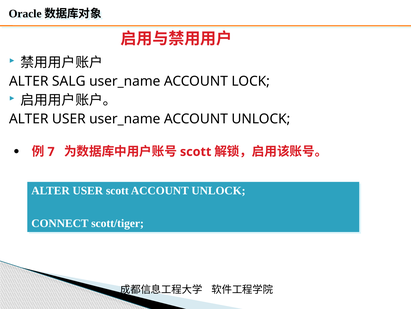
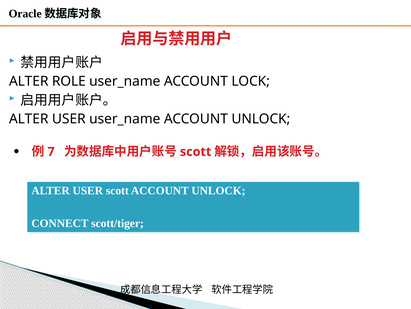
SALG: SALG -> ROLE
